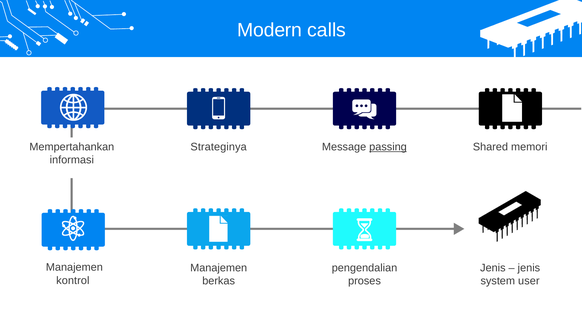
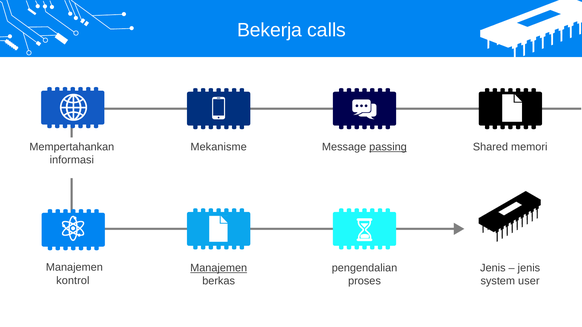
Modern: Modern -> Bekerja
Strateginya: Strateginya -> Mekanisme
Manajemen at (219, 268) underline: none -> present
